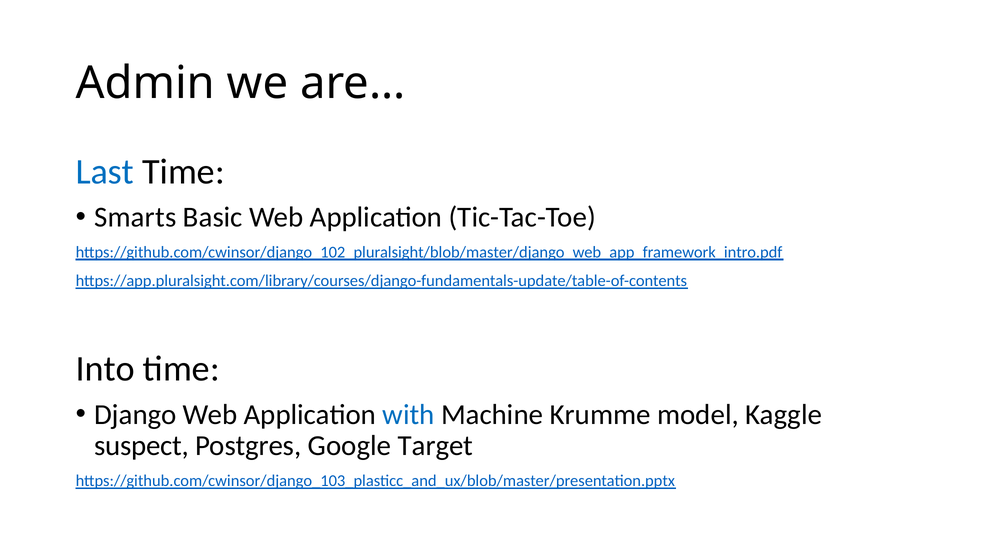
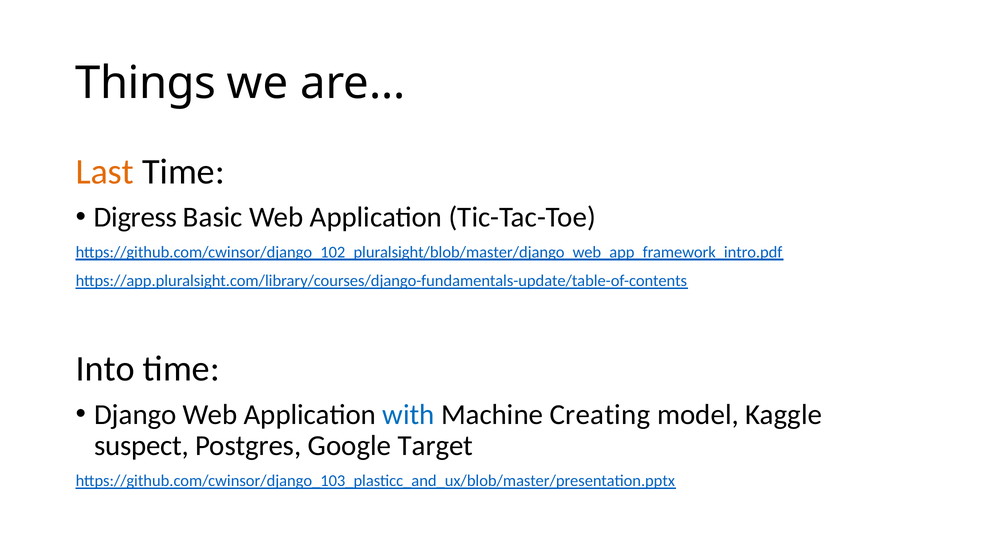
Admin: Admin -> Things
Last colour: blue -> orange
Smarts: Smarts -> Digress
Krumme: Krumme -> Creating
